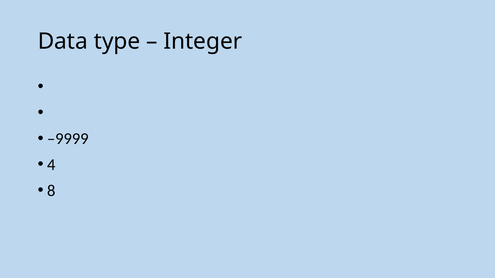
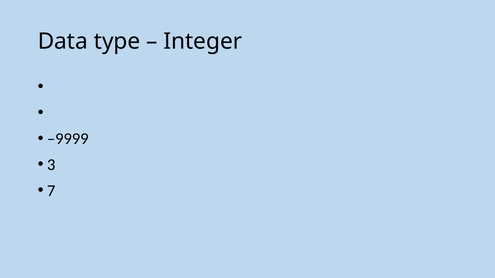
4: 4 -> 3
8: 8 -> 7
